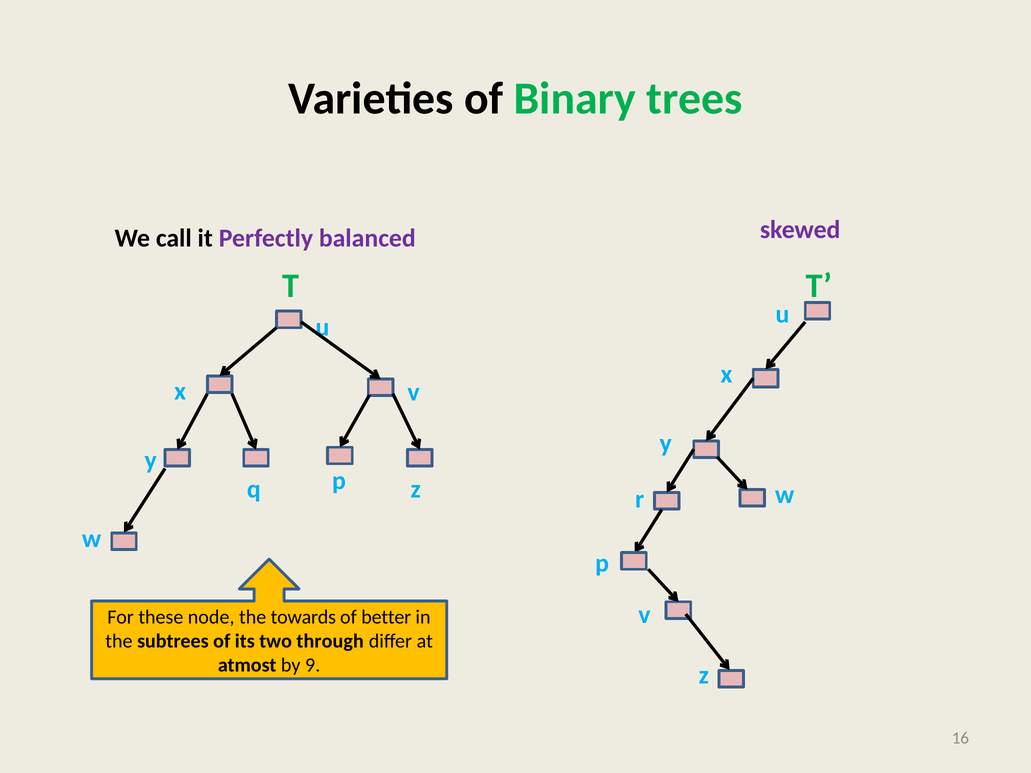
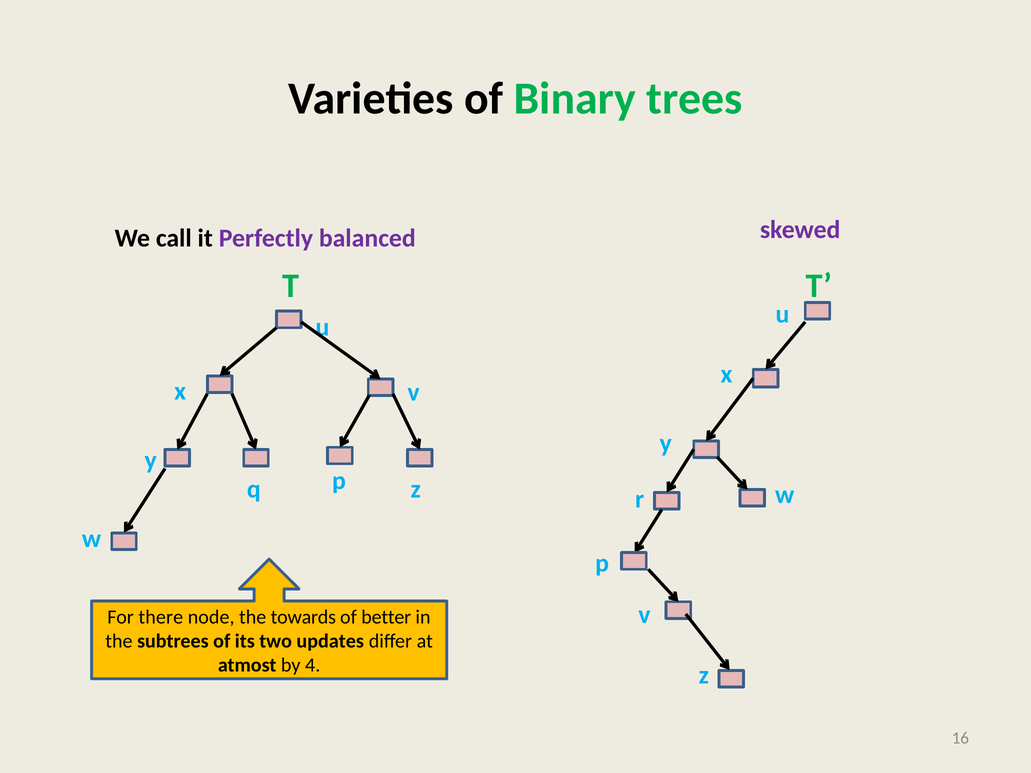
these: these -> there
through: through -> updates
9: 9 -> 4
